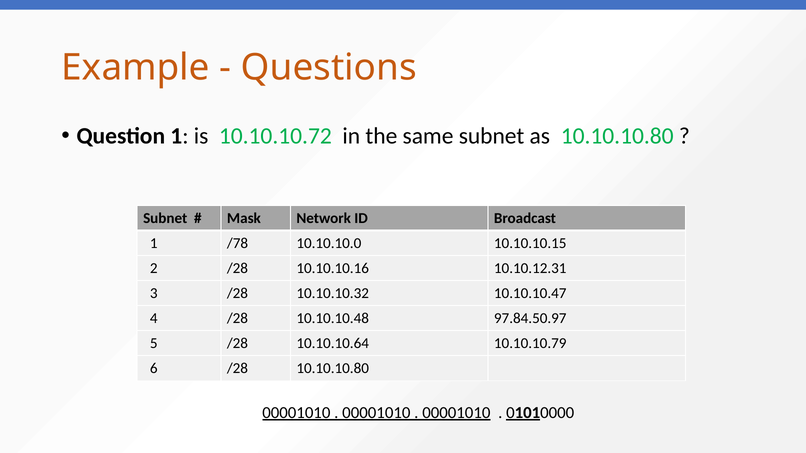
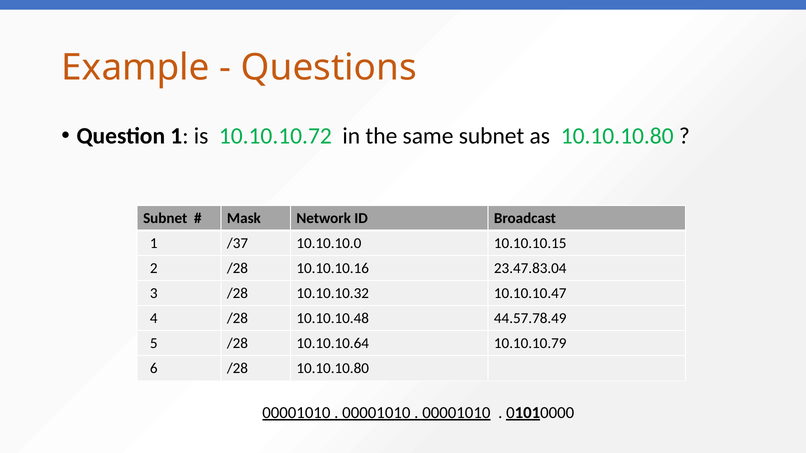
/78: /78 -> /37
10.10.12.31: 10.10.12.31 -> 23.47.83.04
97.84.50.97: 97.84.50.97 -> 44.57.78.49
